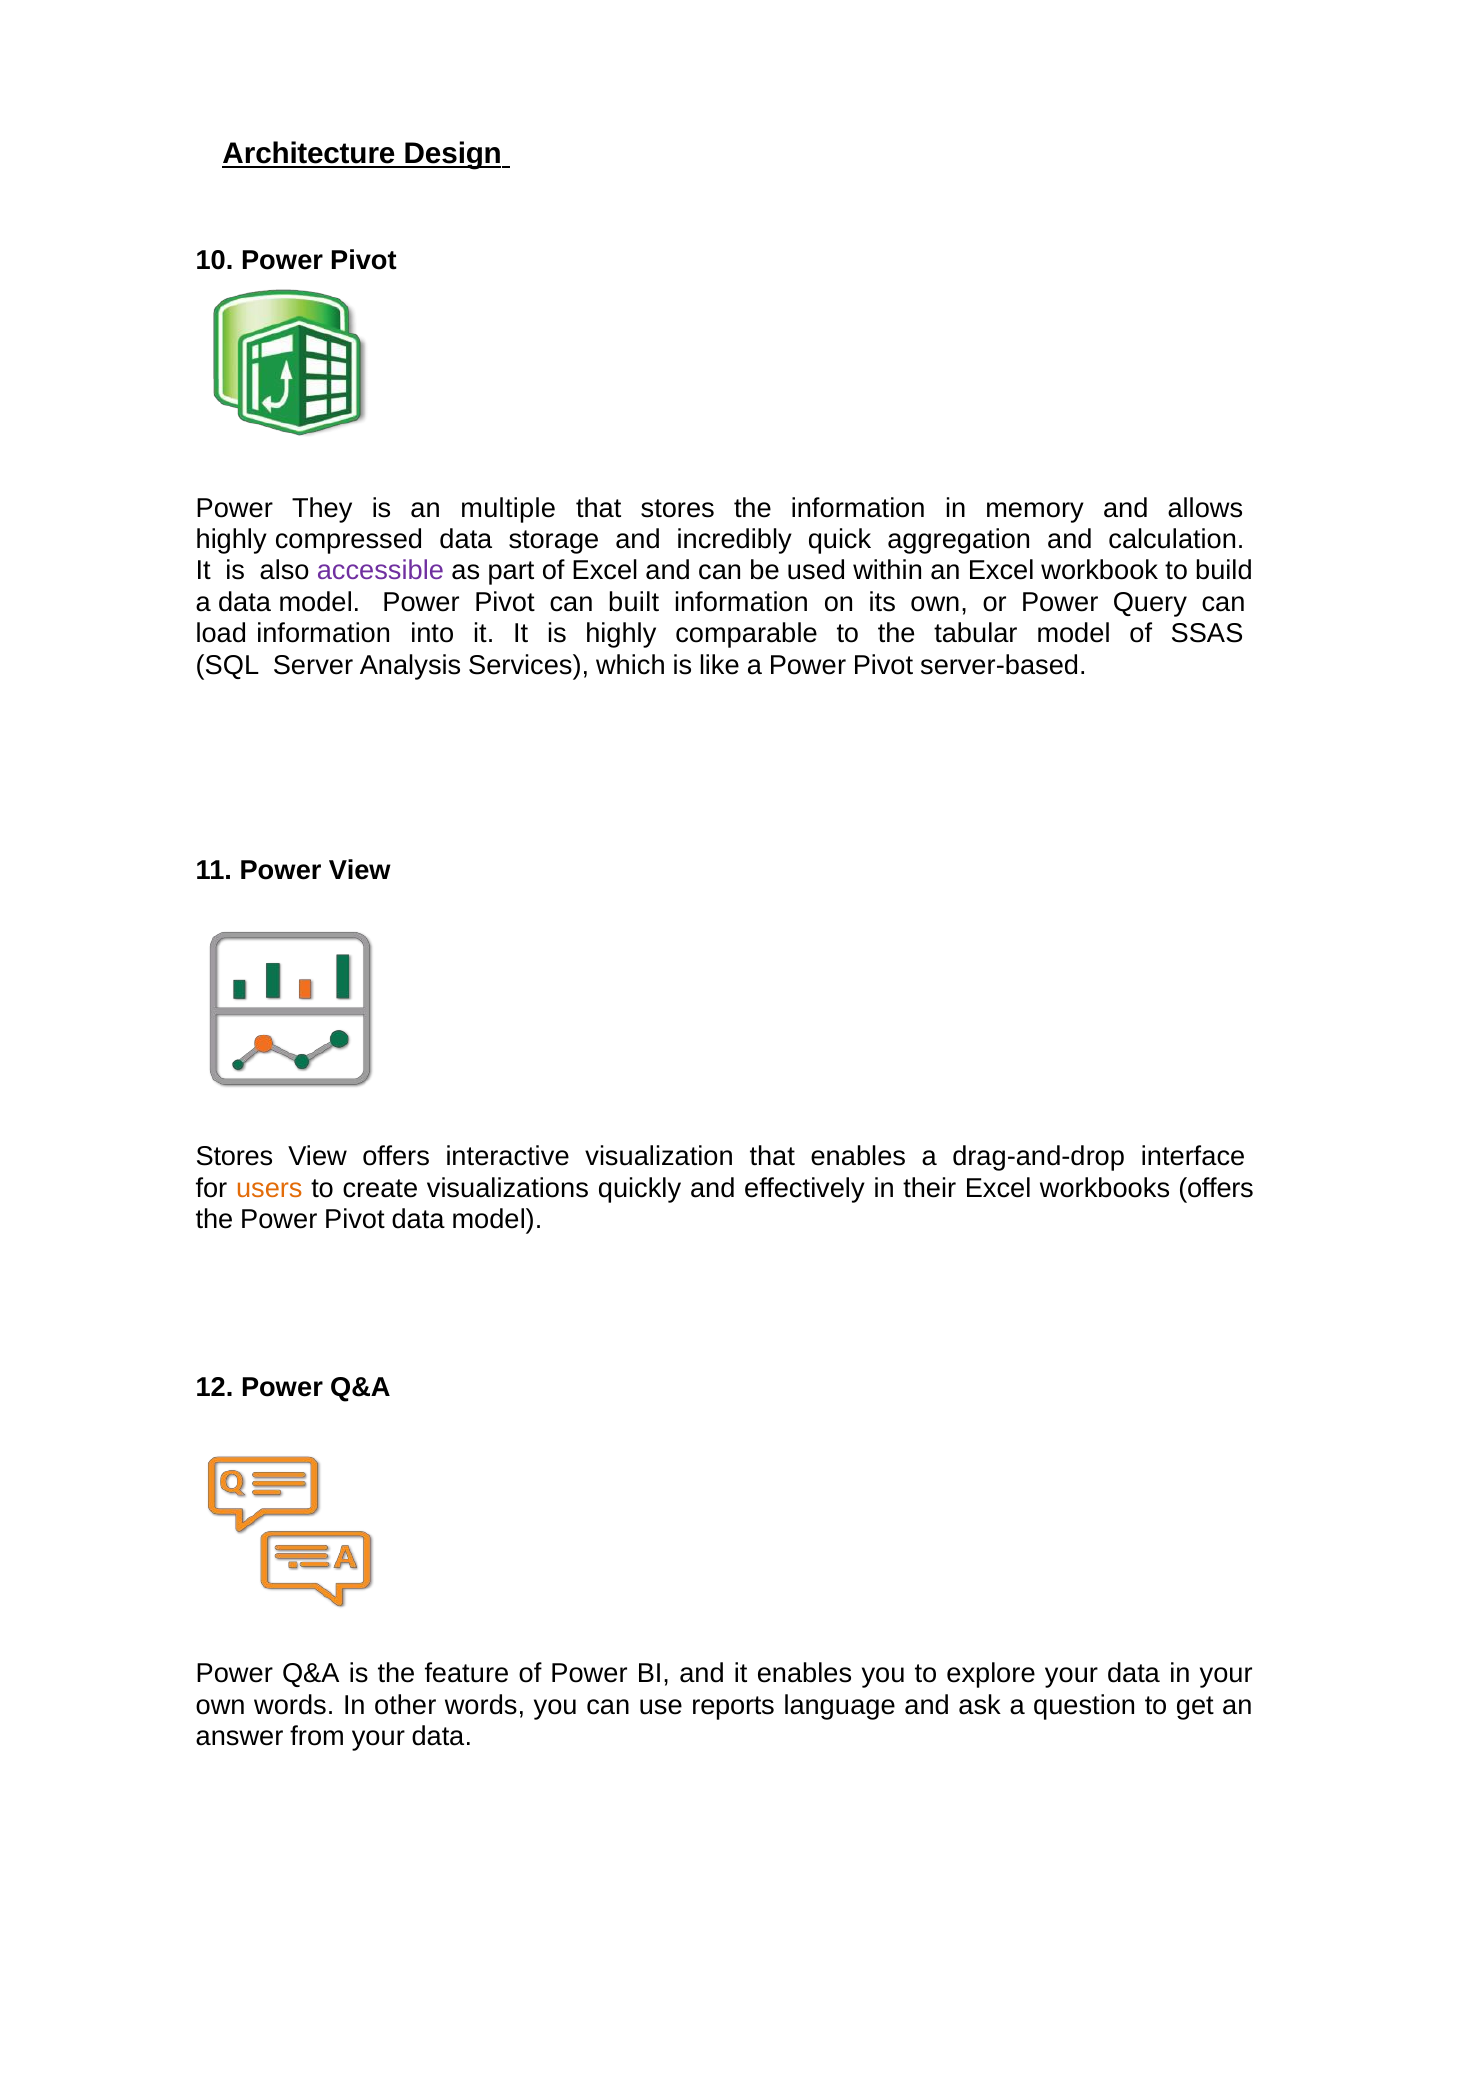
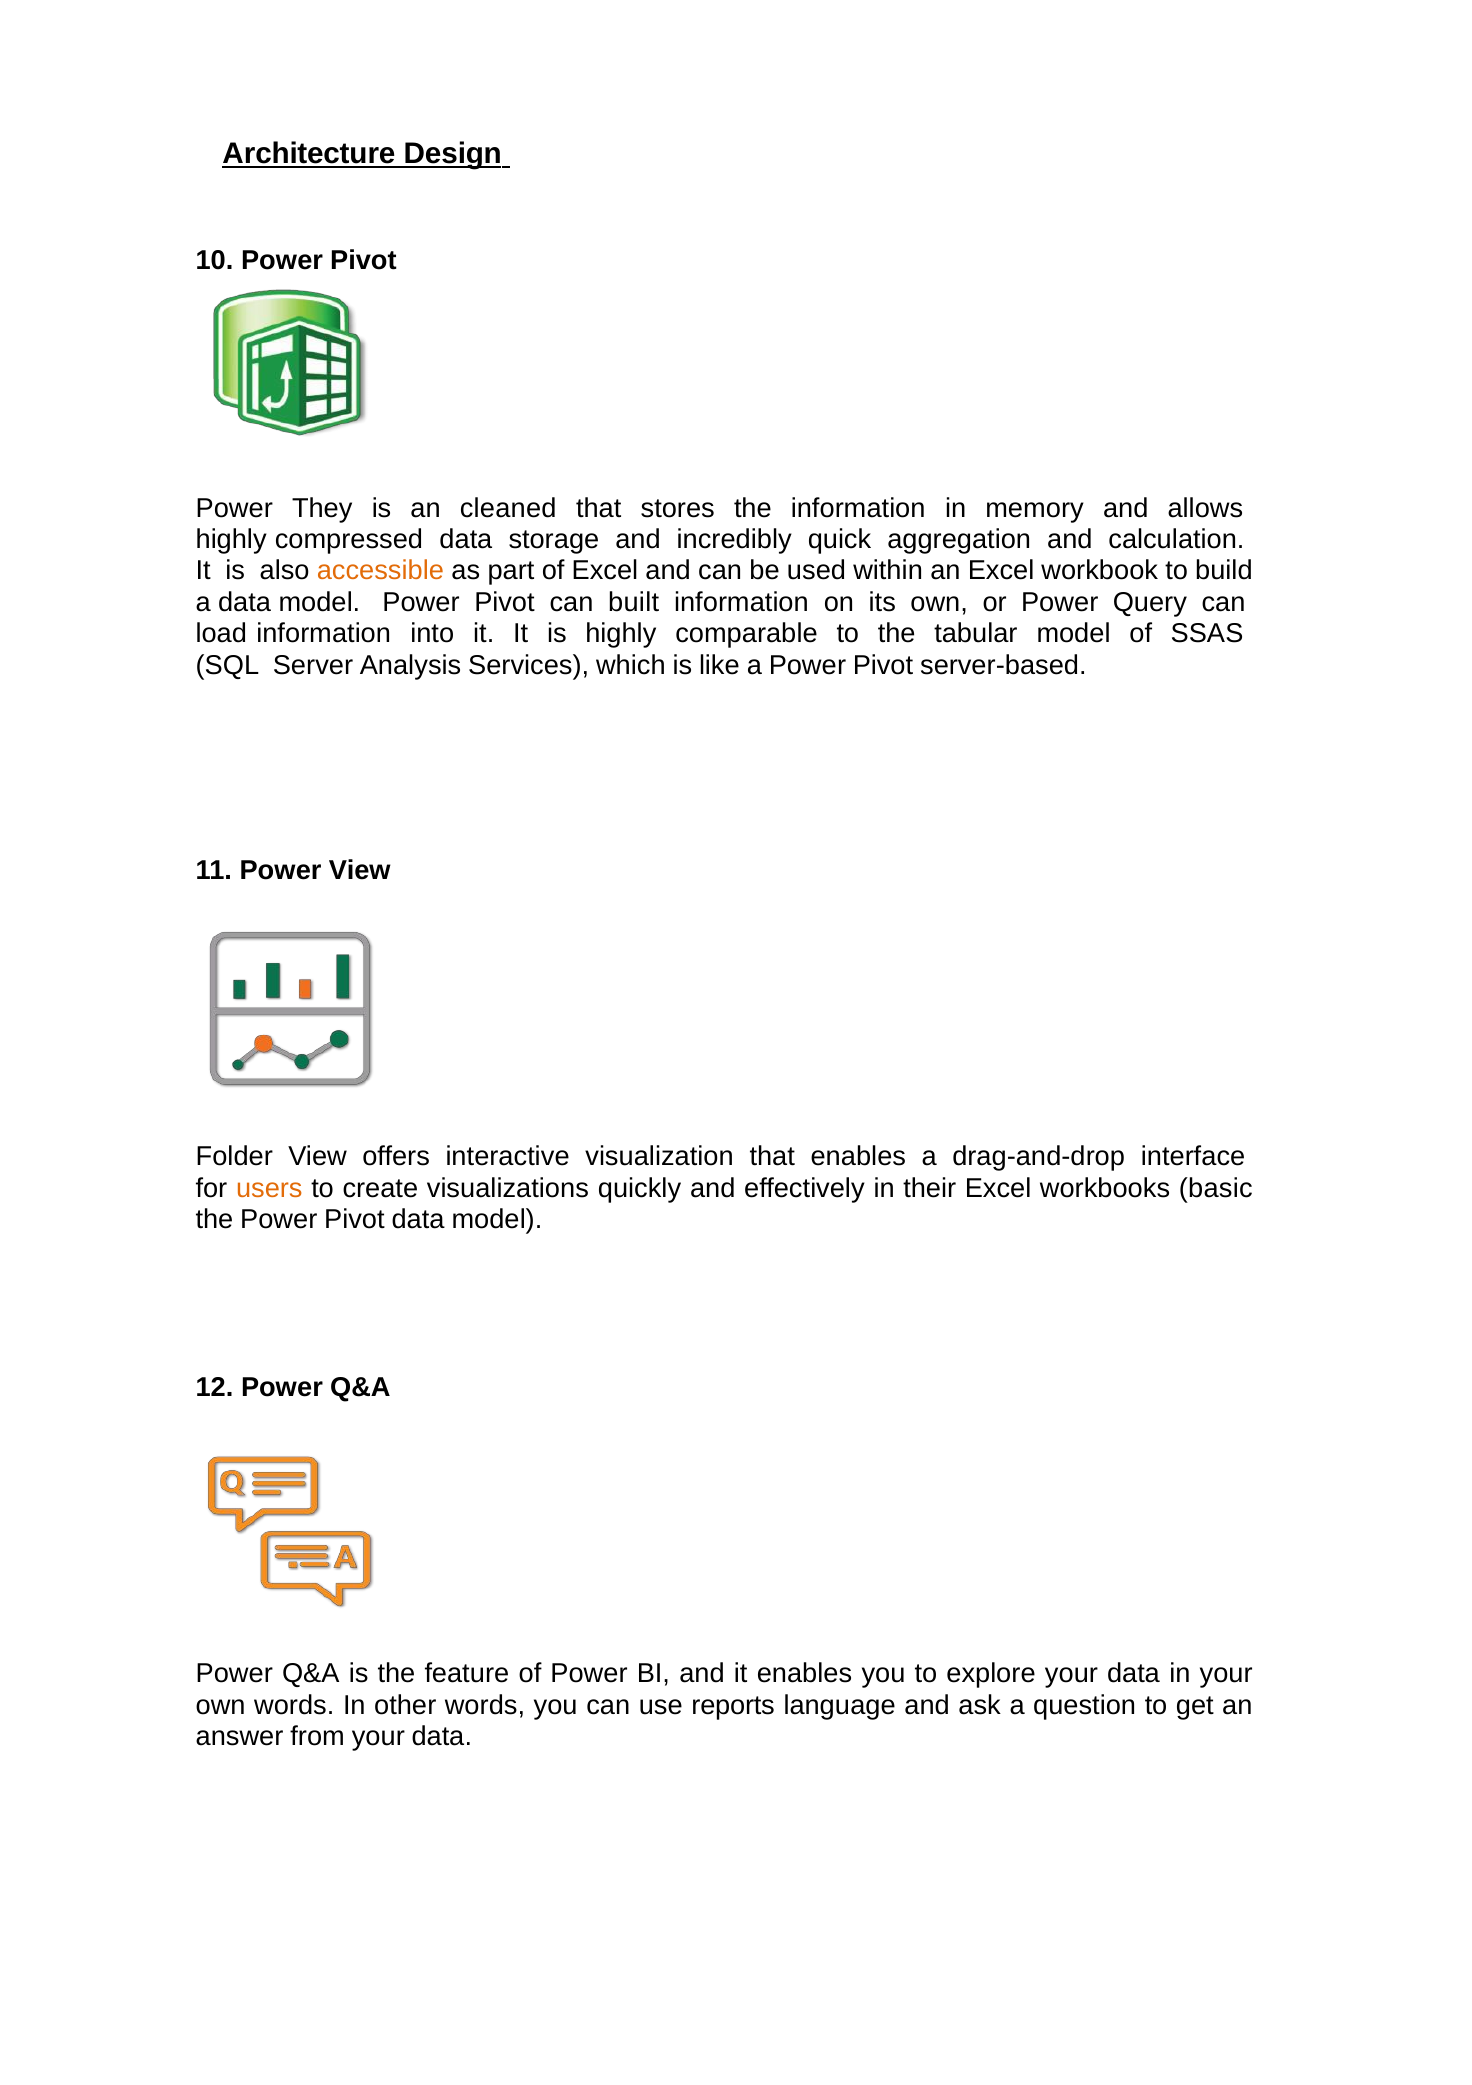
multiple: multiple -> cleaned
accessible colour: purple -> orange
Stores at (234, 1156): Stores -> Folder
workbooks offers: offers -> basic
